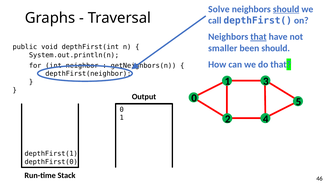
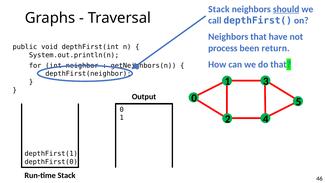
Solve at (219, 9): Solve -> Stack
that at (258, 37) underline: present -> none
smaller: smaller -> process
been should: should -> return
